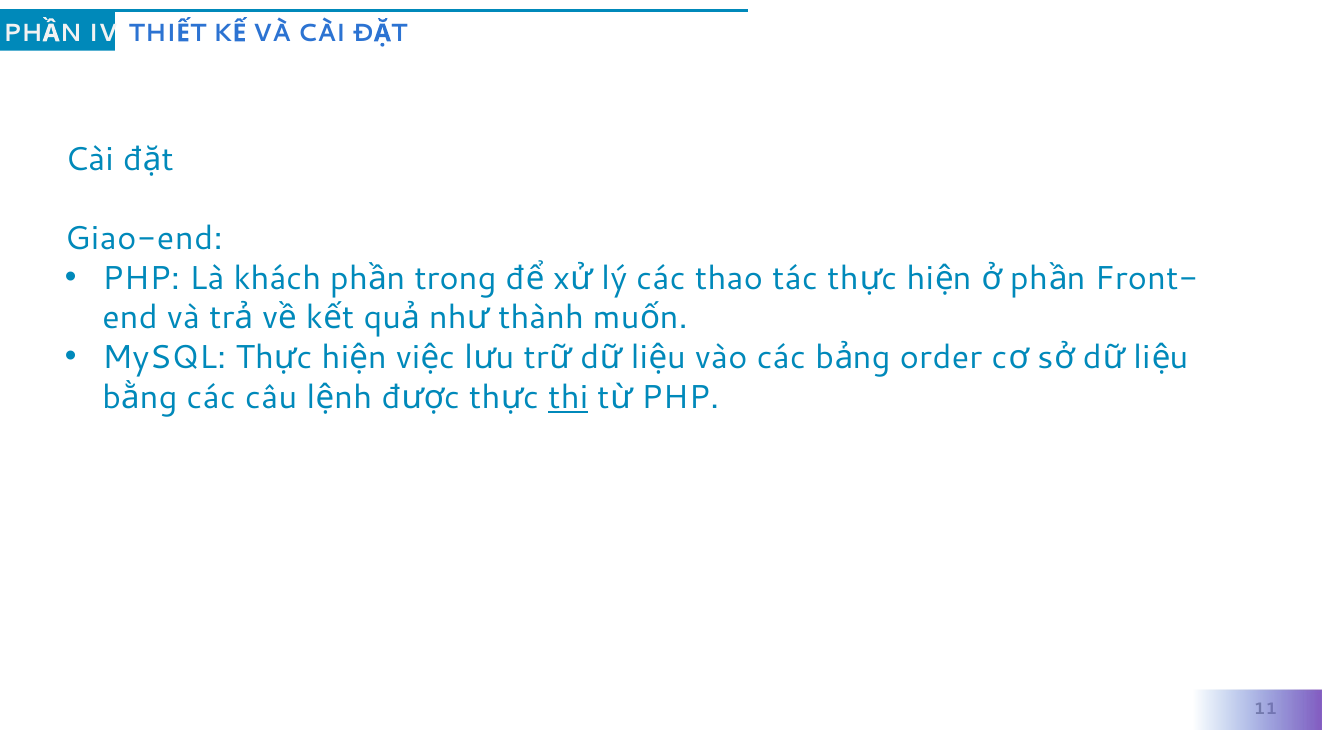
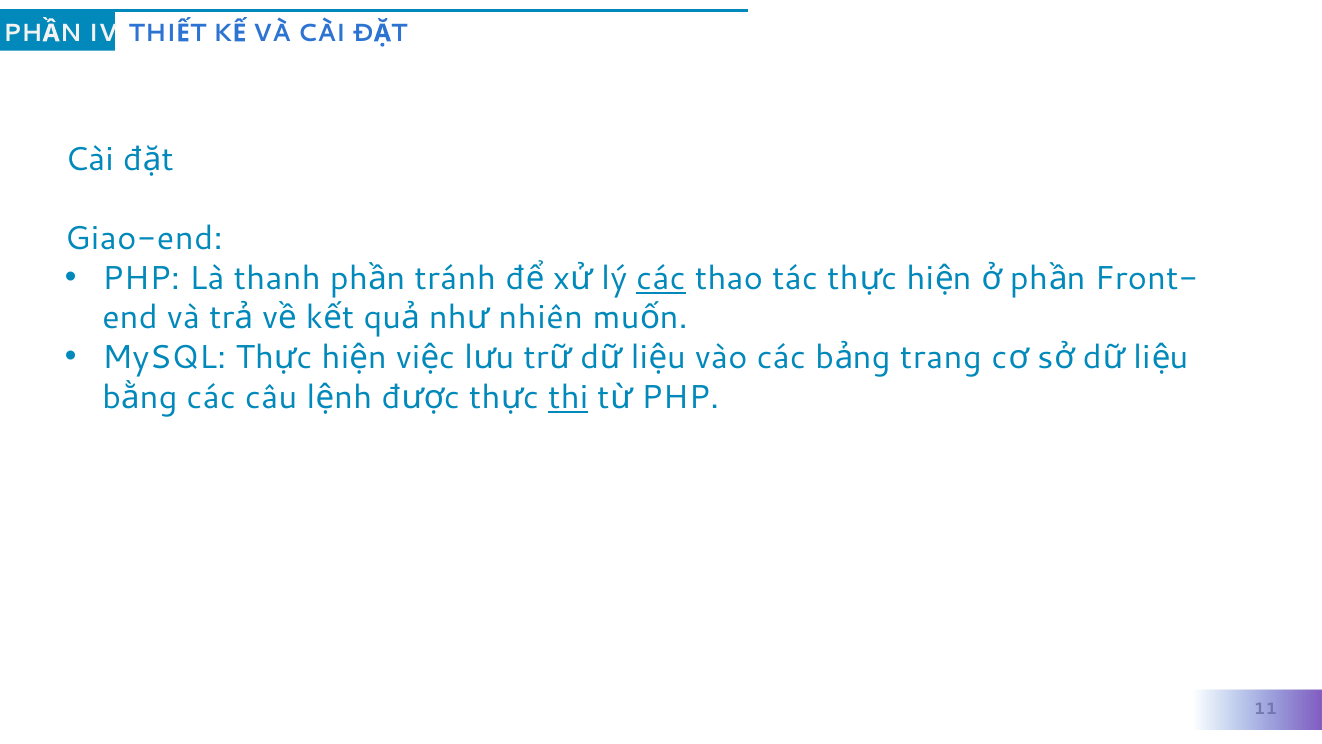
khách: khách -> thanh
trong: trong -> tránh
các at (661, 278) underline: none -> present
thành: thành -> nhiên
order: order -> trang
